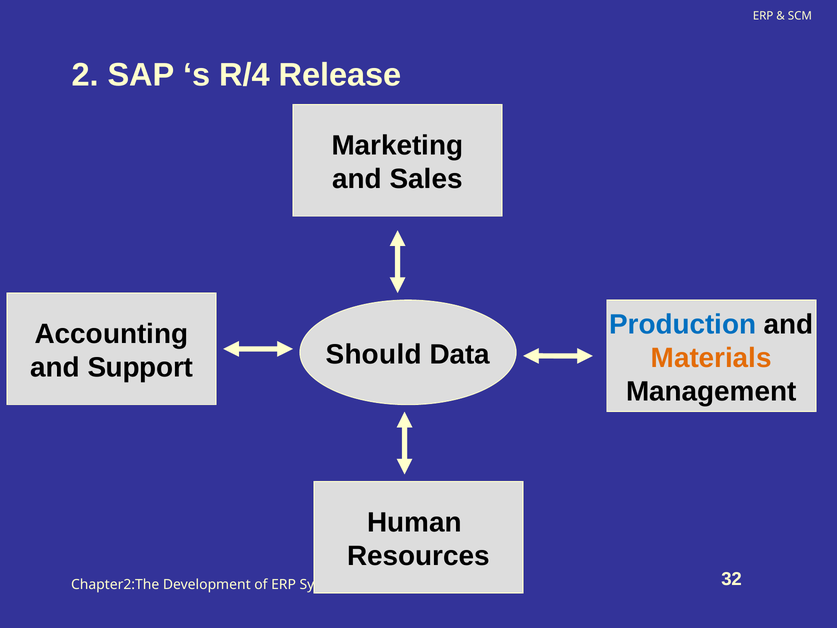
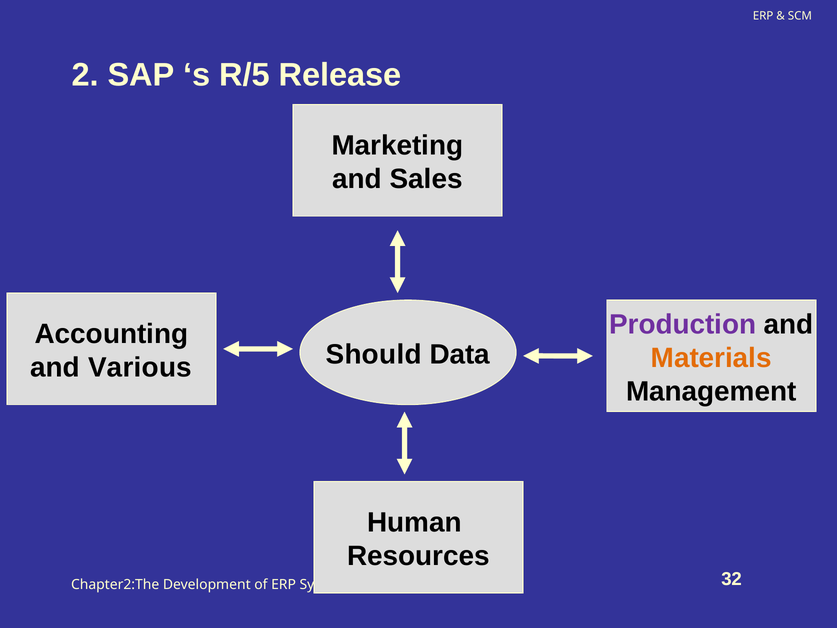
R/4: R/4 -> R/5
Production colour: blue -> purple
Support: Support -> Various
